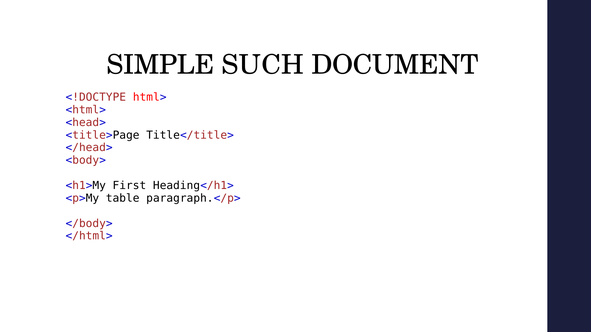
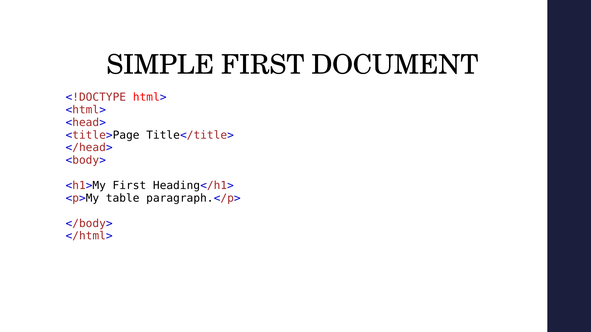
SIMPLE SUCH: SUCH -> FIRST
